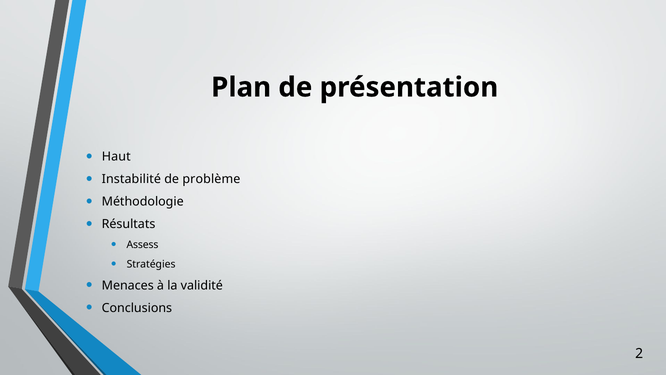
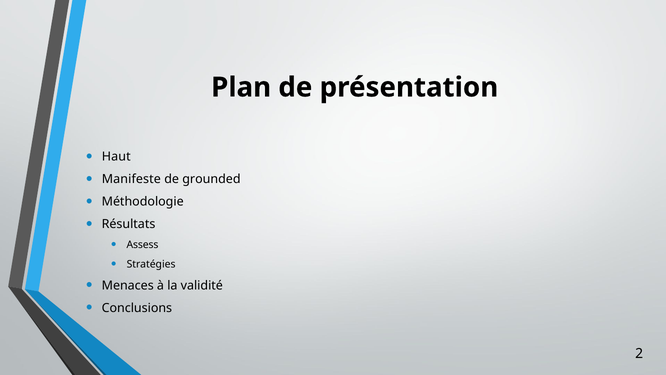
Instabilité: Instabilité -> Manifeste
problème: problème -> grounded
